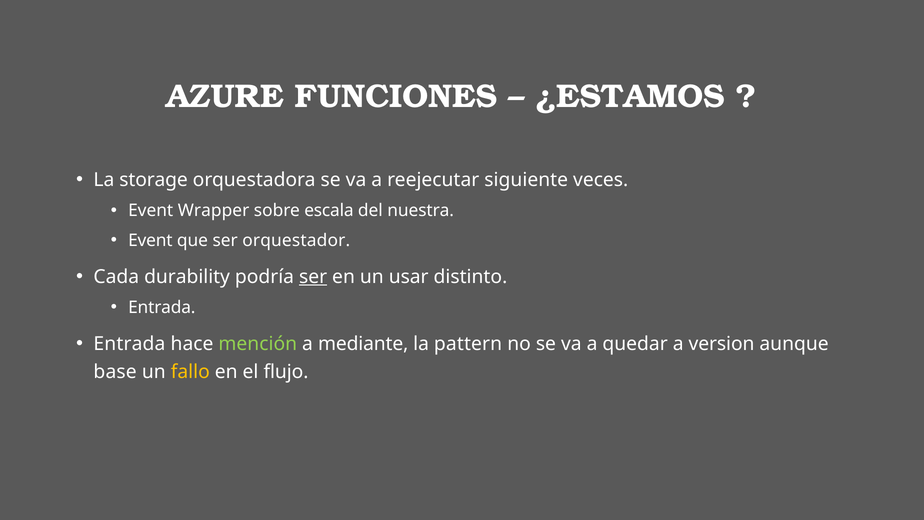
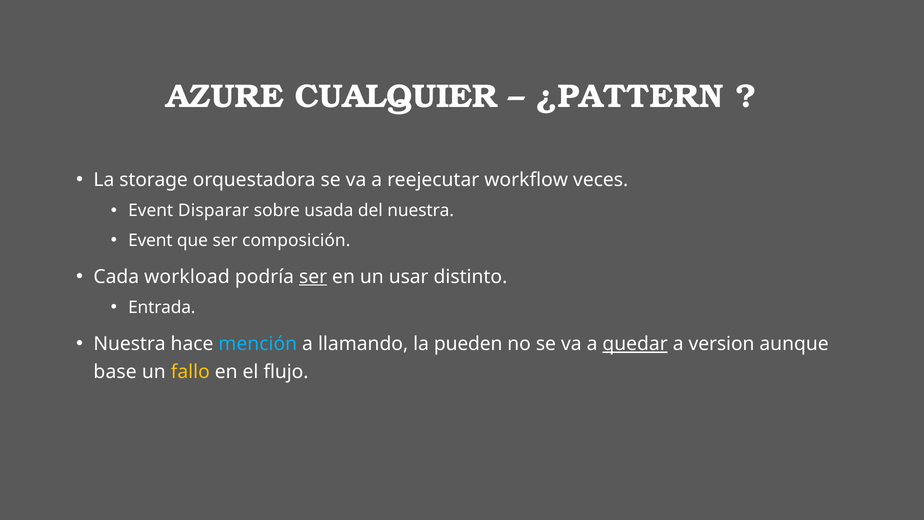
FUNCIONES: FUNCIONES -> CUALQUIER
¿ESTAMOS: ¿ESTAMOS -> ¿PATTERN
siguiente: siguiente -> workflow
Wrapper: Wrapper -> Disparar
escala: escala -> usada
orquestador: orquestador -> composición
durability: durability -> workload
Entrada at (129, 344): Entrada -> Nuestra
mención colour: light green -> light blue
mediante: mediante -> llamando
pattern: pattern -> pueden
quedar underline: none -> present
